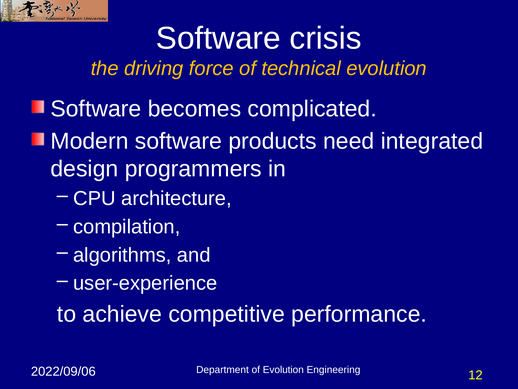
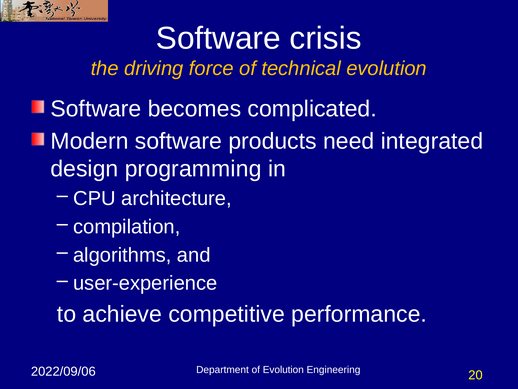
programmers: programmers -> programming
12: 12 -> 20
